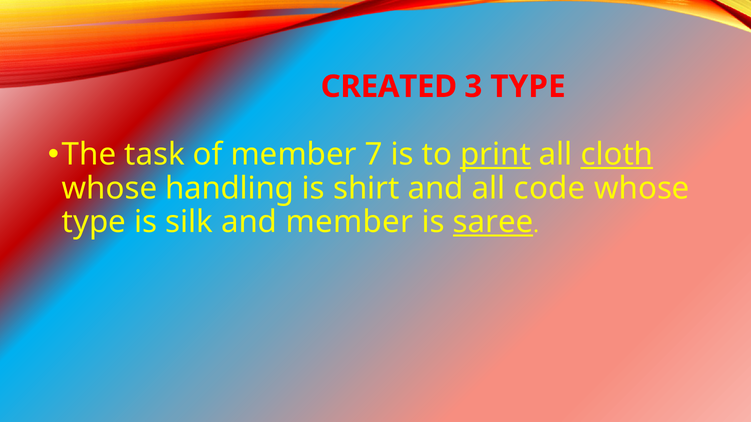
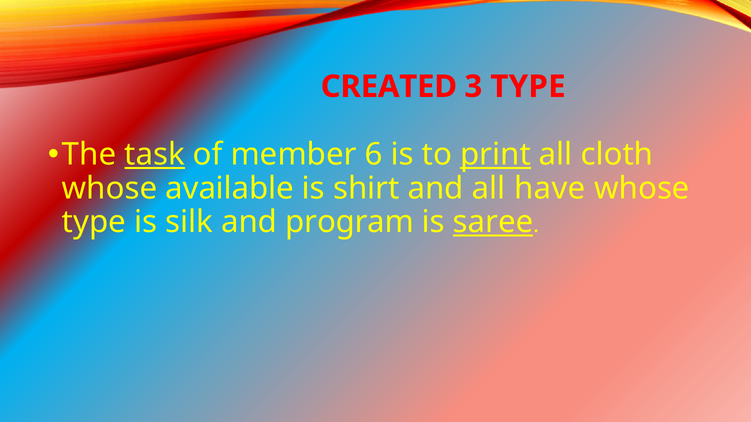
task underline: none -> present
7: 7 -> 6
cloth underline: present -> none
handling: handling -> available
code: code -> have
and member: member -> program
